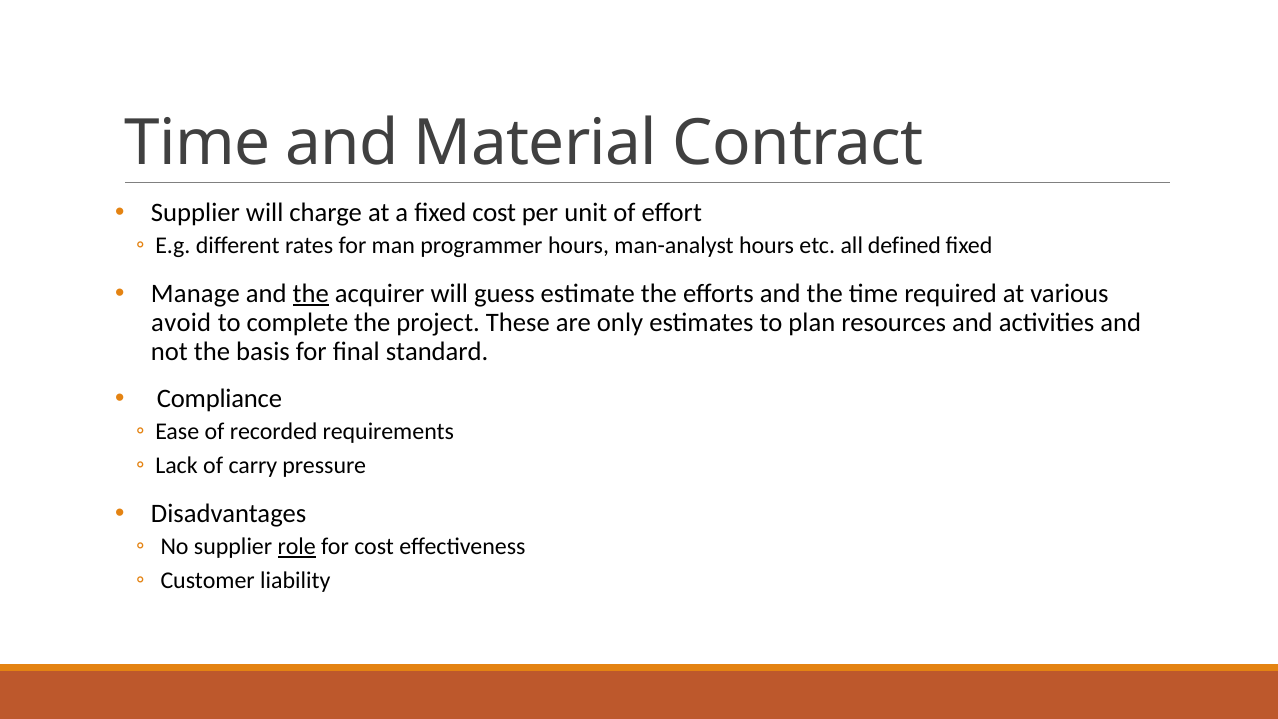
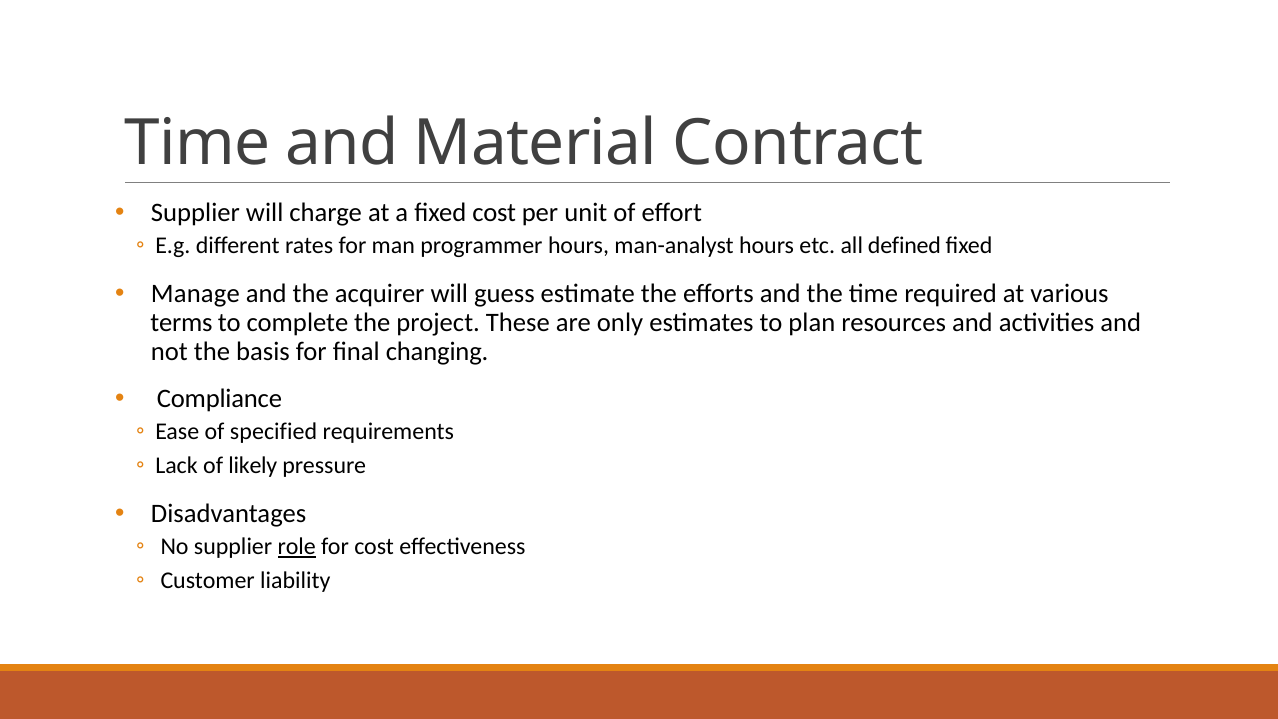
the at (311, 294) underline: present -> none
avoid: avoid -> terms
standard: standard -> changing
recorded: recorded -> specified
carry: carry -> likely
